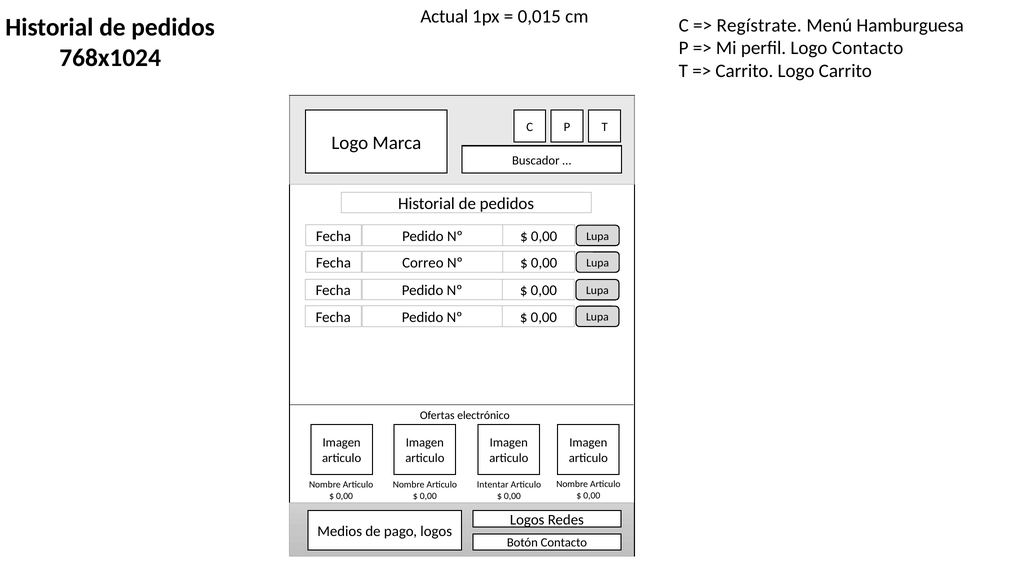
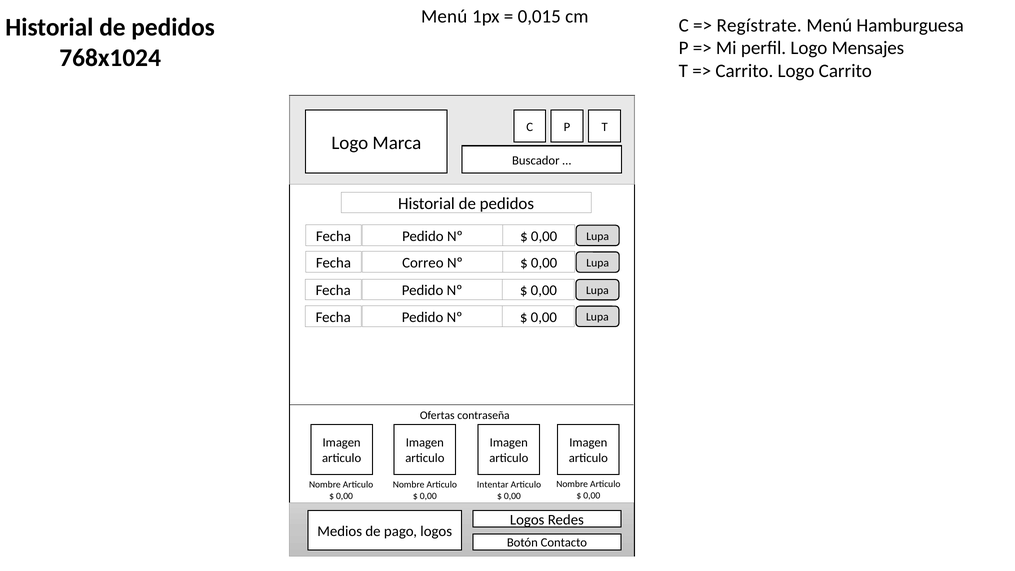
Actual at (444, 16): Actual -> Menú
Logo Contacto: Contacto -> Mensajes
electrónico: electrónico -> contraseña
